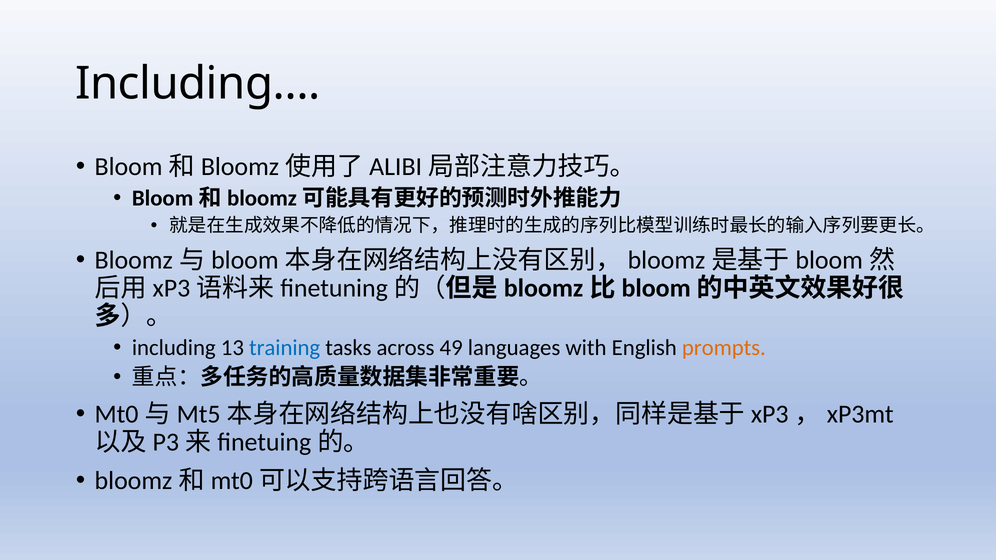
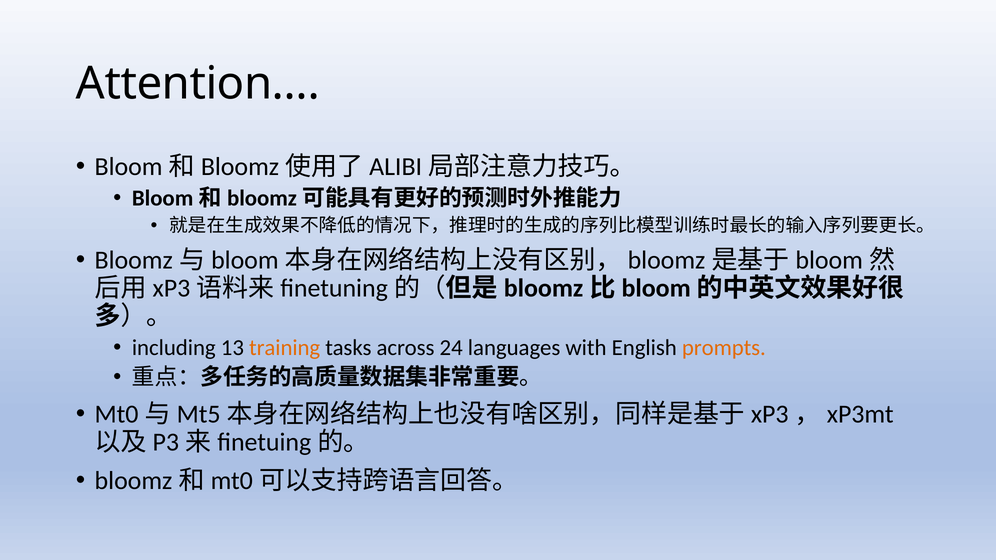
Including…: Including… -> Attention…
training colour: blue -> orange
49: 49 -> 24
